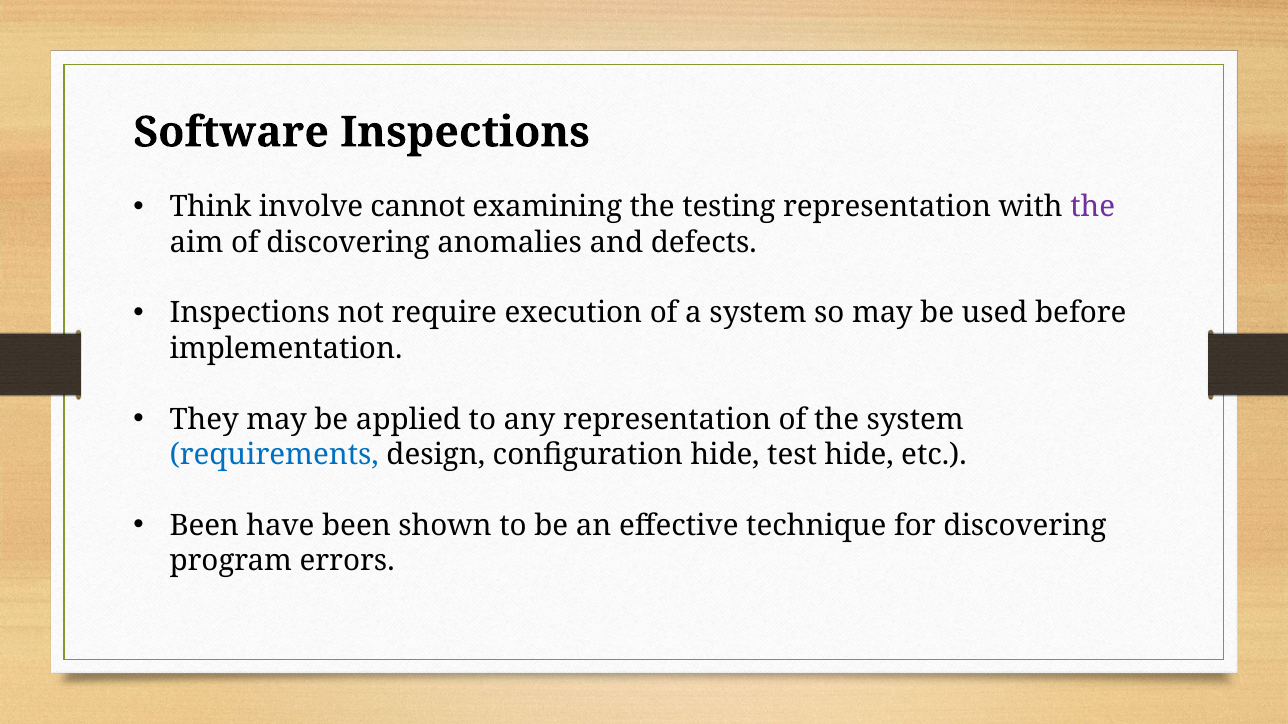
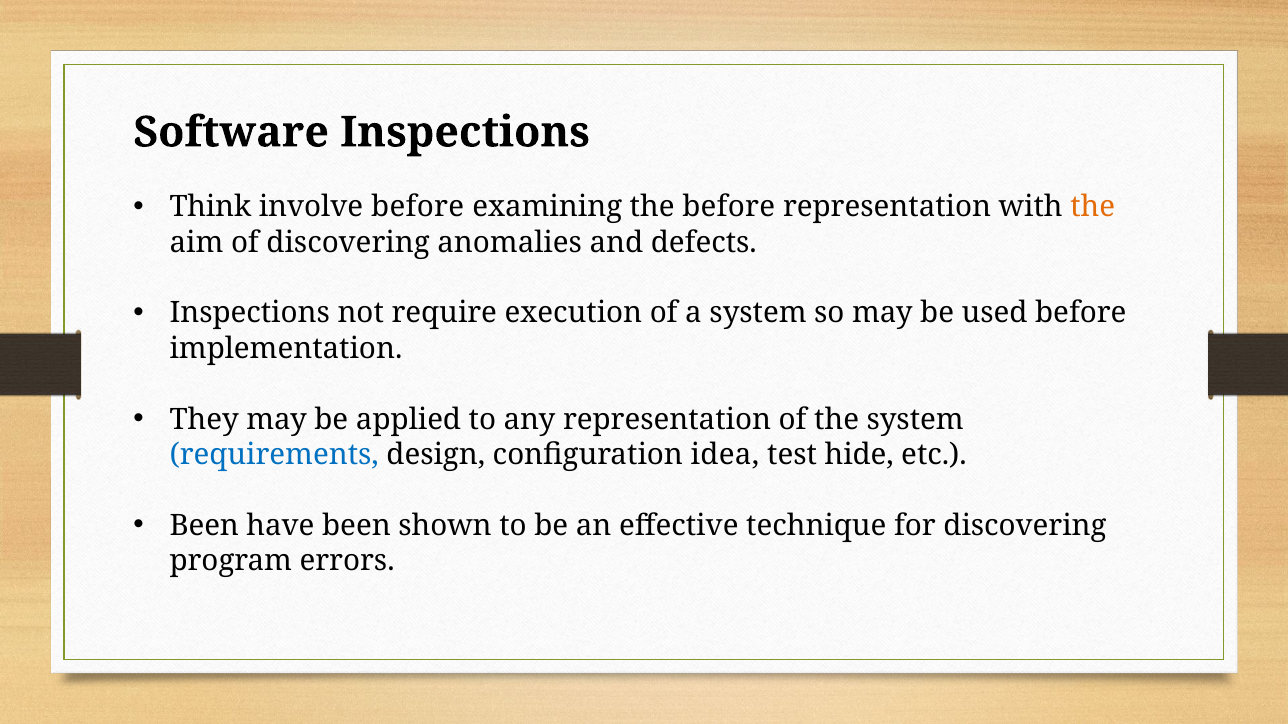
involve cannot: cannot -> before
the testing: testing -> before
the at (1093, 207) colour: purple -> orange
configuration hide: hide -> idea
